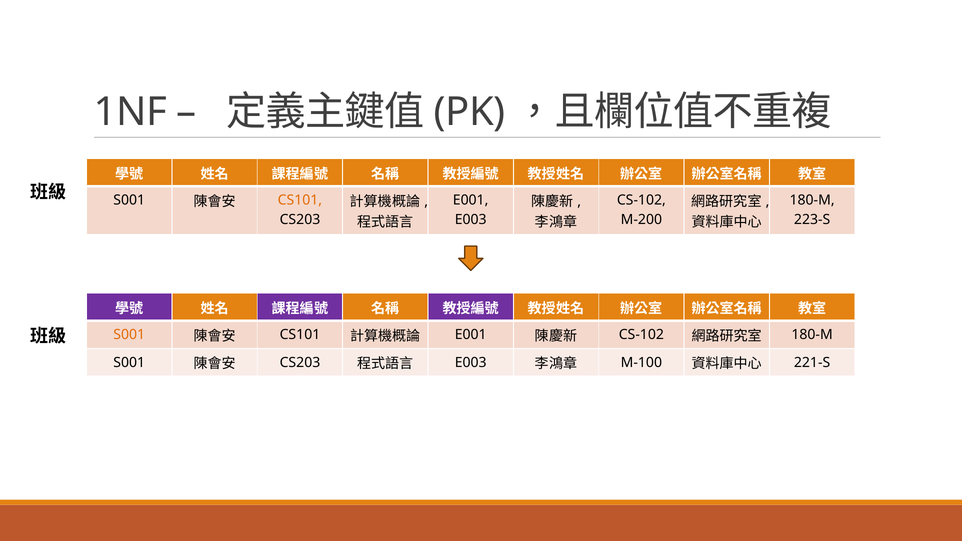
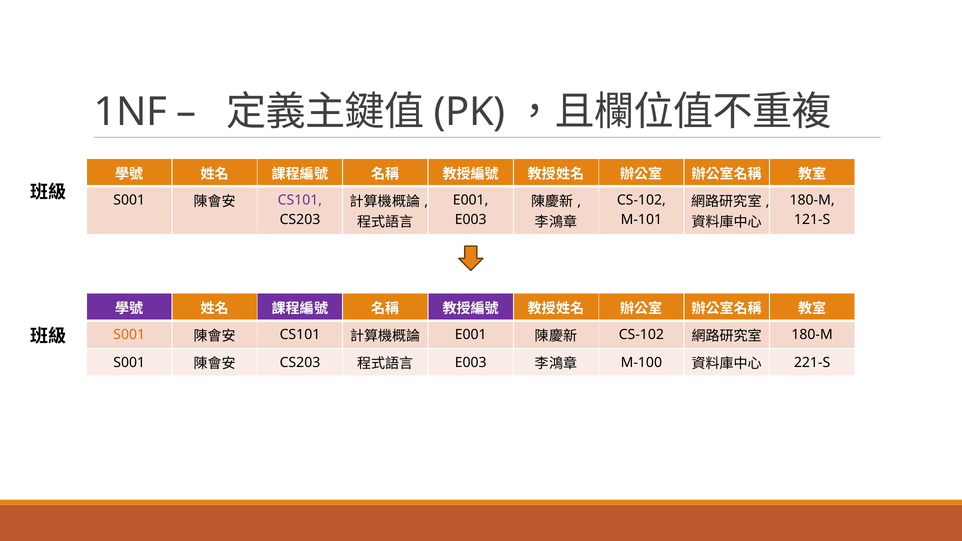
CS101 at (300, 200) colour: orange -> purple
M-200: M-200 -> M-101
223-S: 223-S -> 121-S
